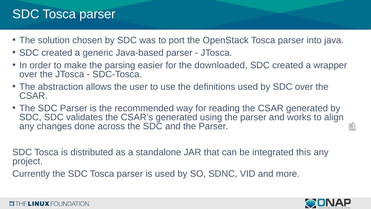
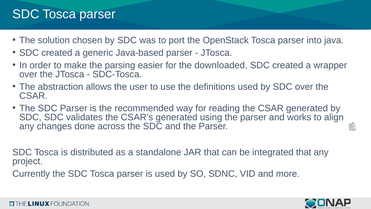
integrated this: this -> that
